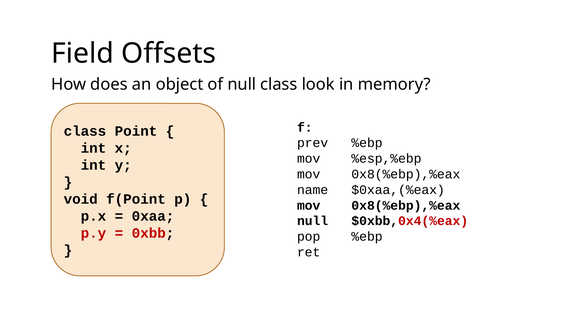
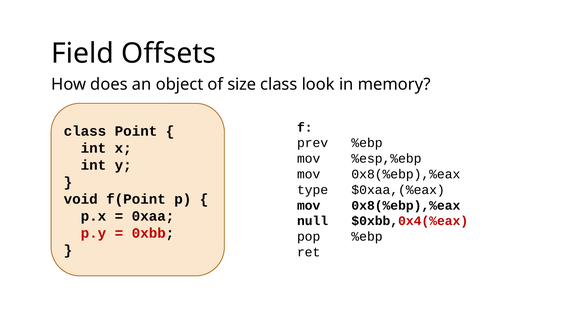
of null: null -> size
name: name -> type
